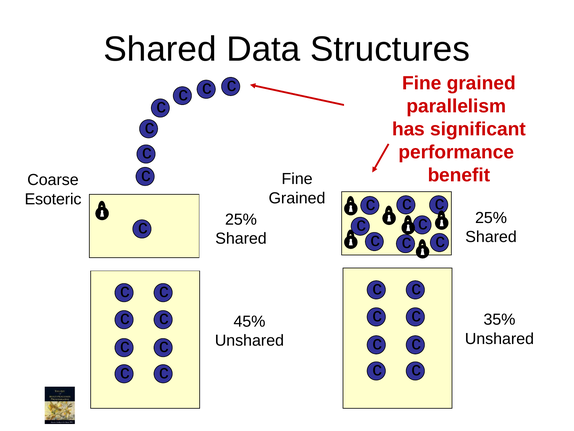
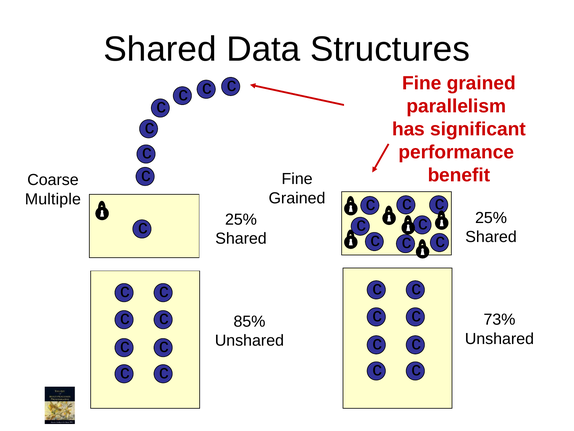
Esoteric: Esoteric -> Multiple
35%: 35% -> 73%
45%: 45% -> 85%
